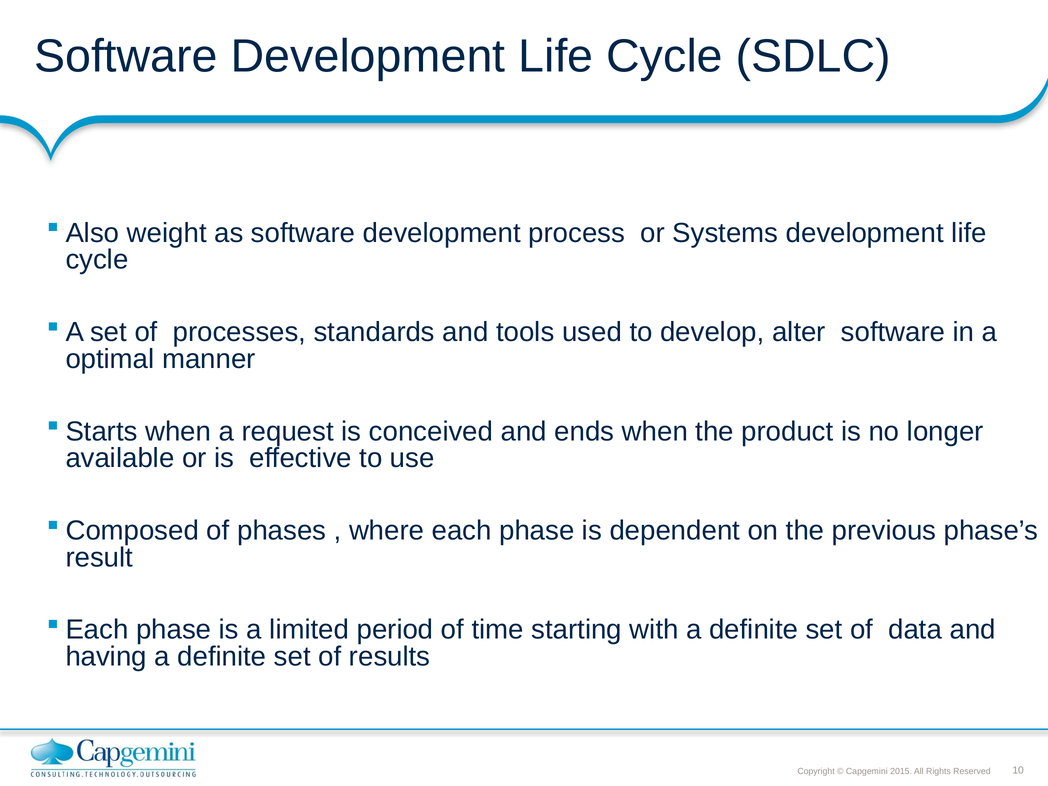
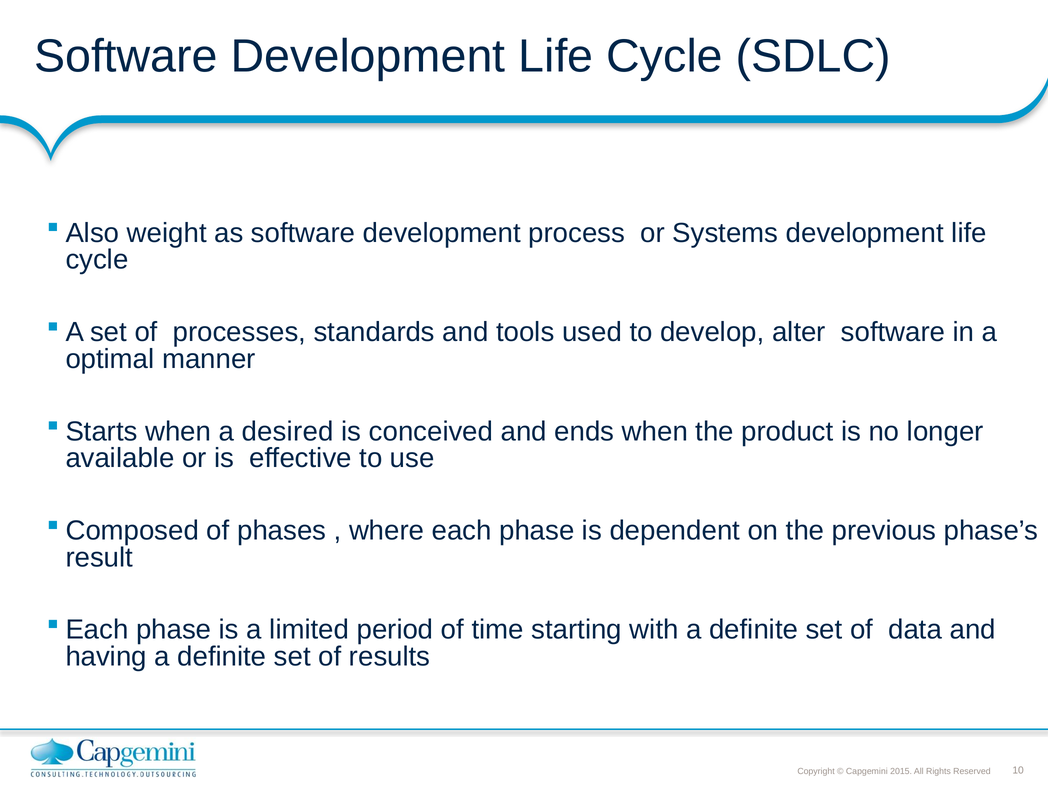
request: request -> desired
